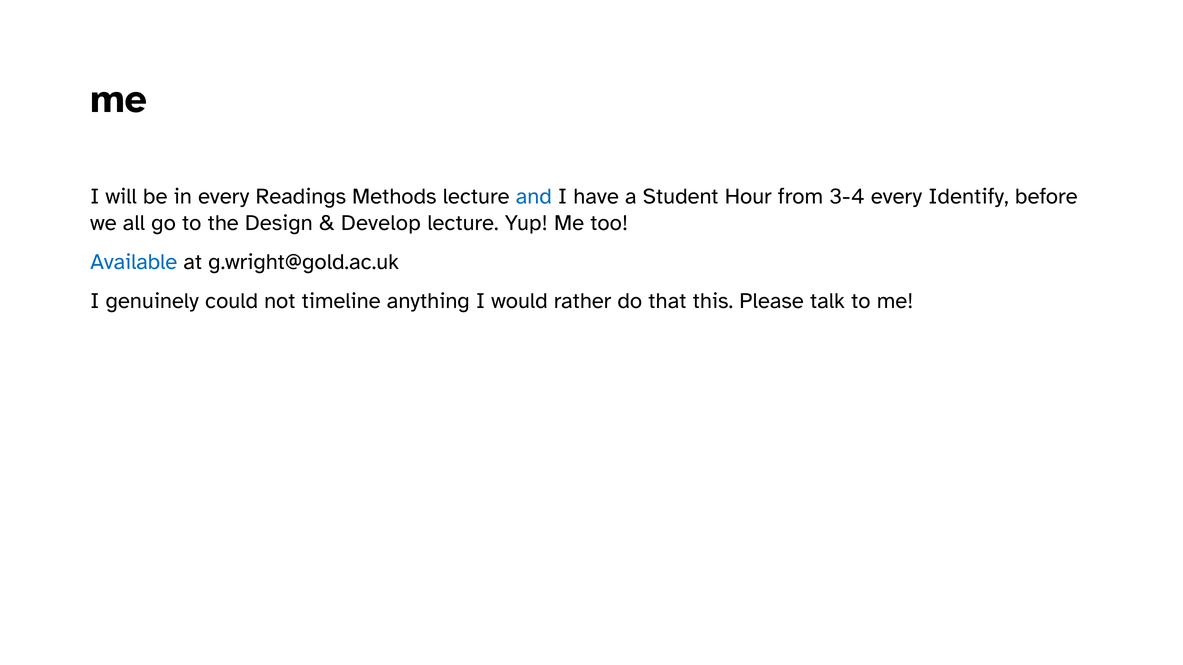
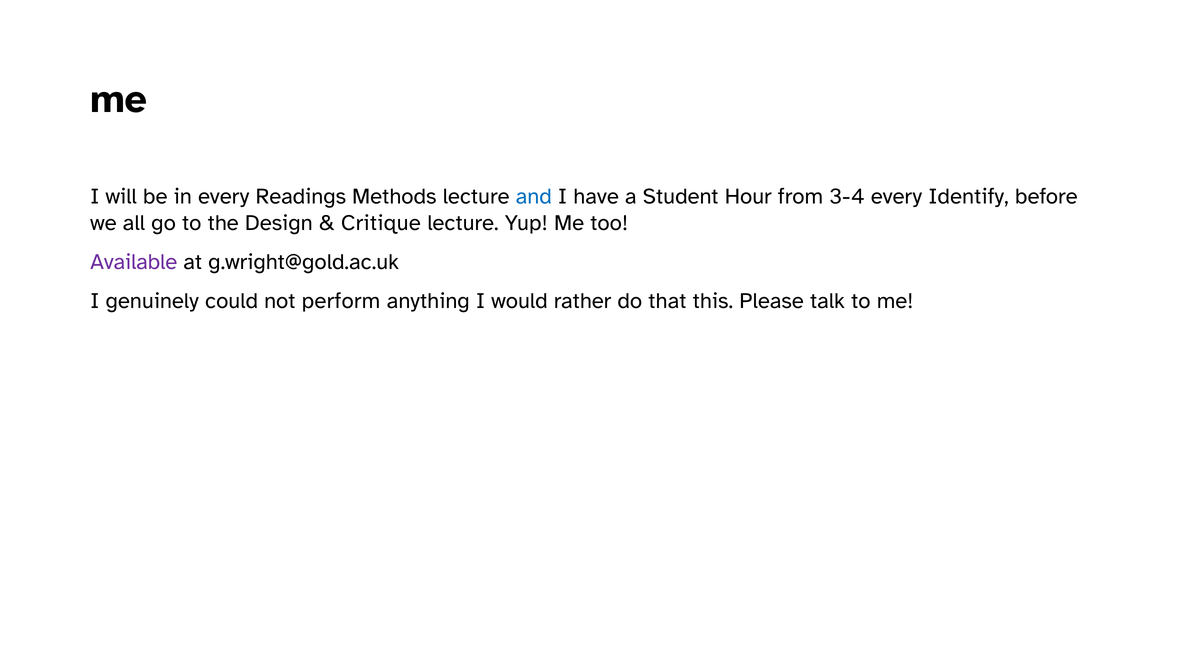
Develop: Develop -> Critique
Available colour: blue -> purple
timeline: timeline -> perform
